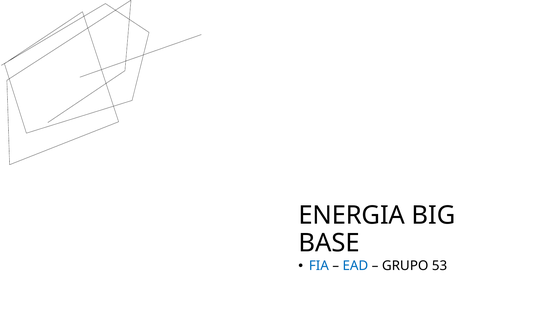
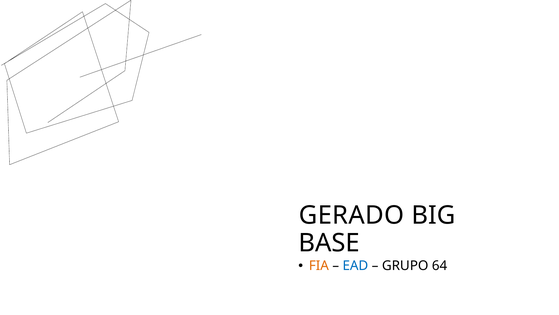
ENERGIA: ENERGIA -> GERADO
FIA colour: blue -> orange
53: 53 -> 64
